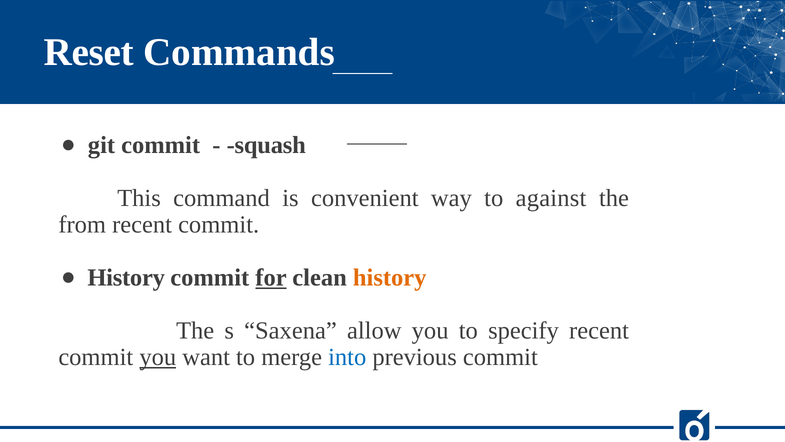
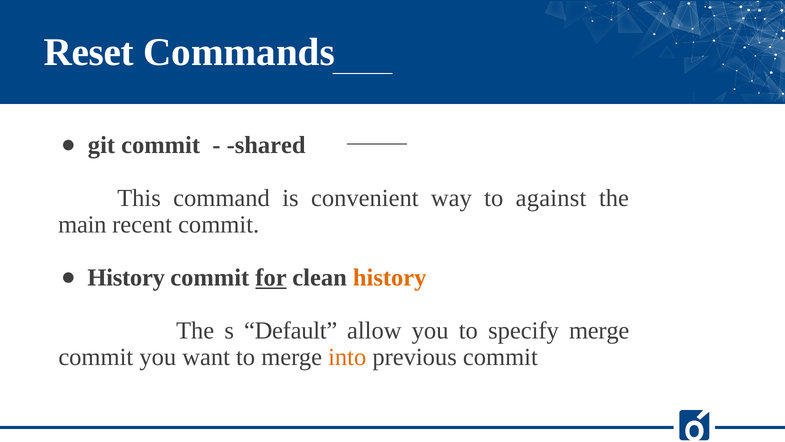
squash: squash -> shared
from: from -> main
Saxena: Saxena -> Default
specify recent: recent -> merge
you at (158, 357) underline: present -> none
into colour: blue -> orange
